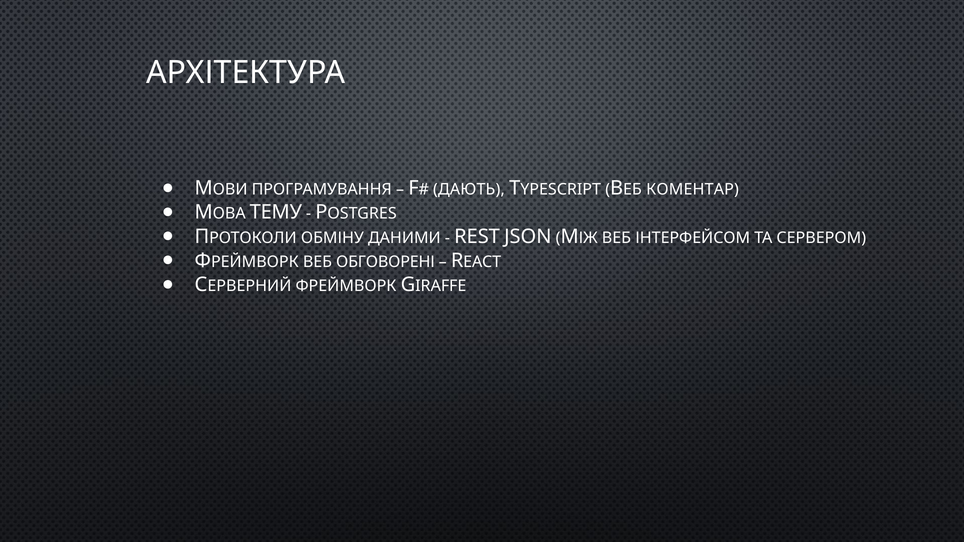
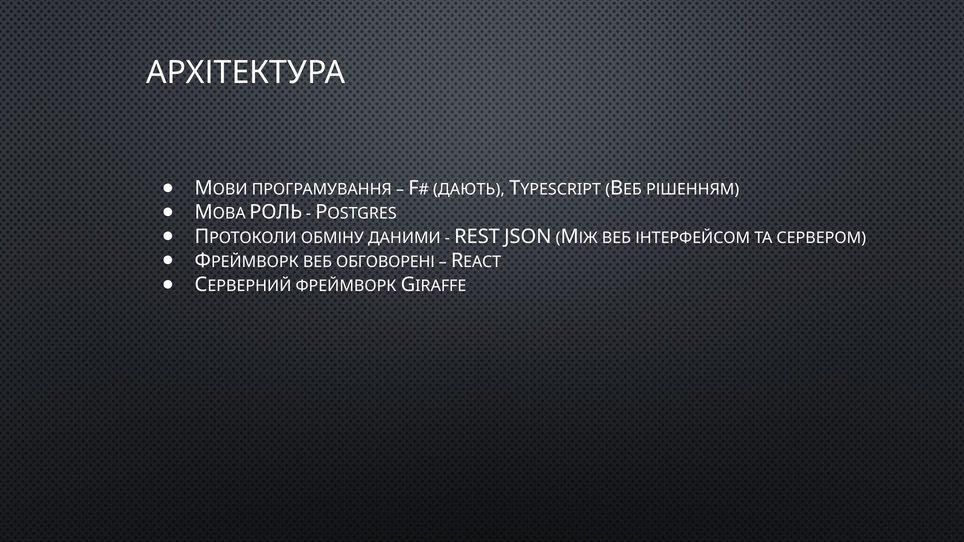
КОМЕНТАР: КОМЕНТАР -> РІШЕННЯМ
ТЕМУ: ТЕМУ -> РОЛЬ
